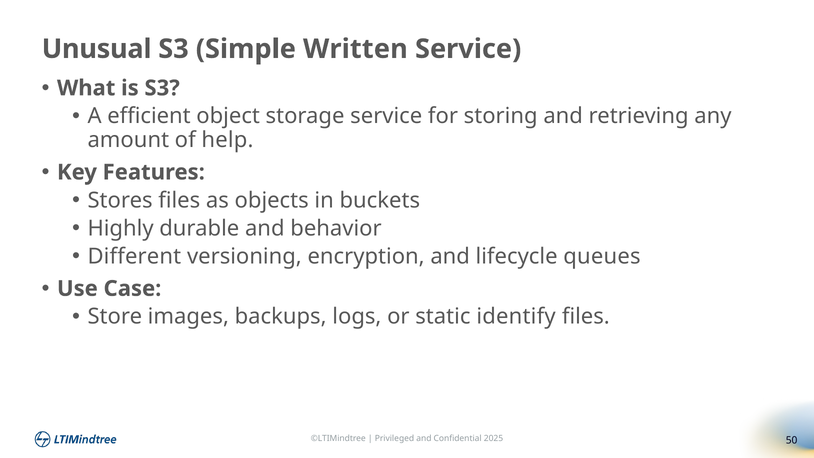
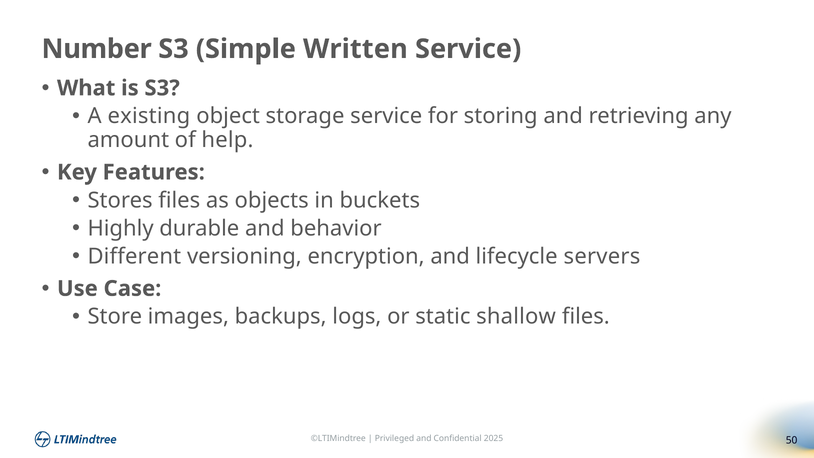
Unusual: Unusual -> Number
efficient: efficient -> existing
queues: queues -> servers
identify: identify -> shallow
